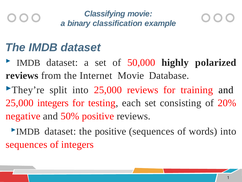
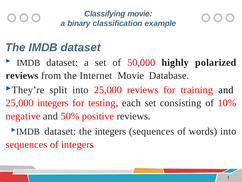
20%: 20% -> 10%
the positive: positive -> integers
